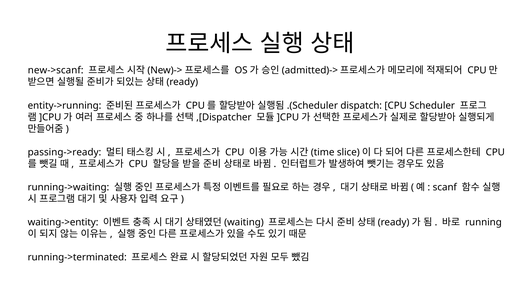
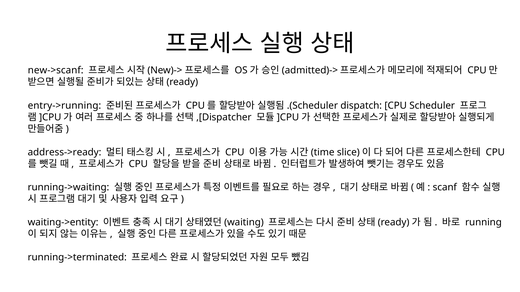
entity->running: entity->running -> entry->running
passing->ready: passing->ready -> address->ready
